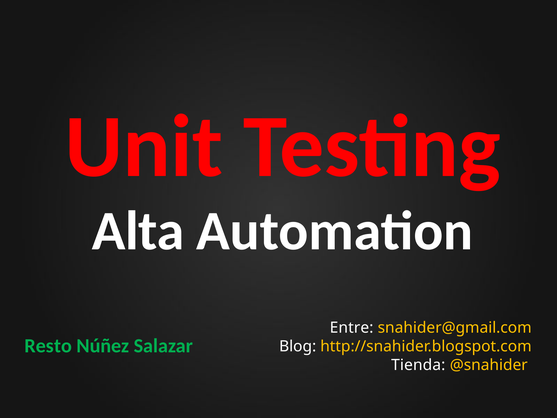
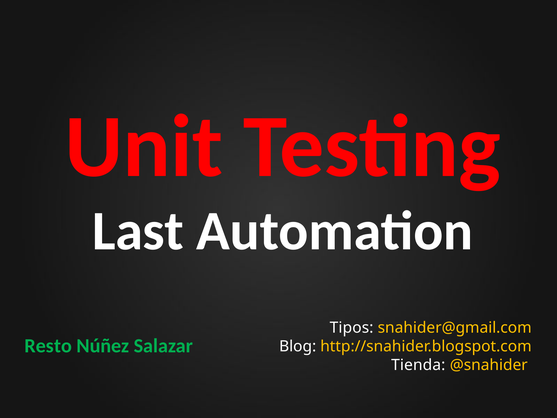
Alta: Alta -> Last
Entre: Entre -> Tipos
